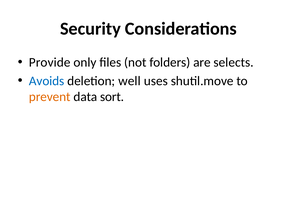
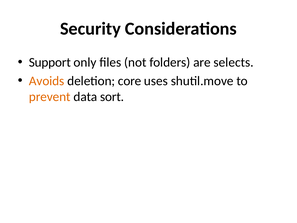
Provide: Provide -> Support
Avoids colour: blue -> orange
well: well -> core
